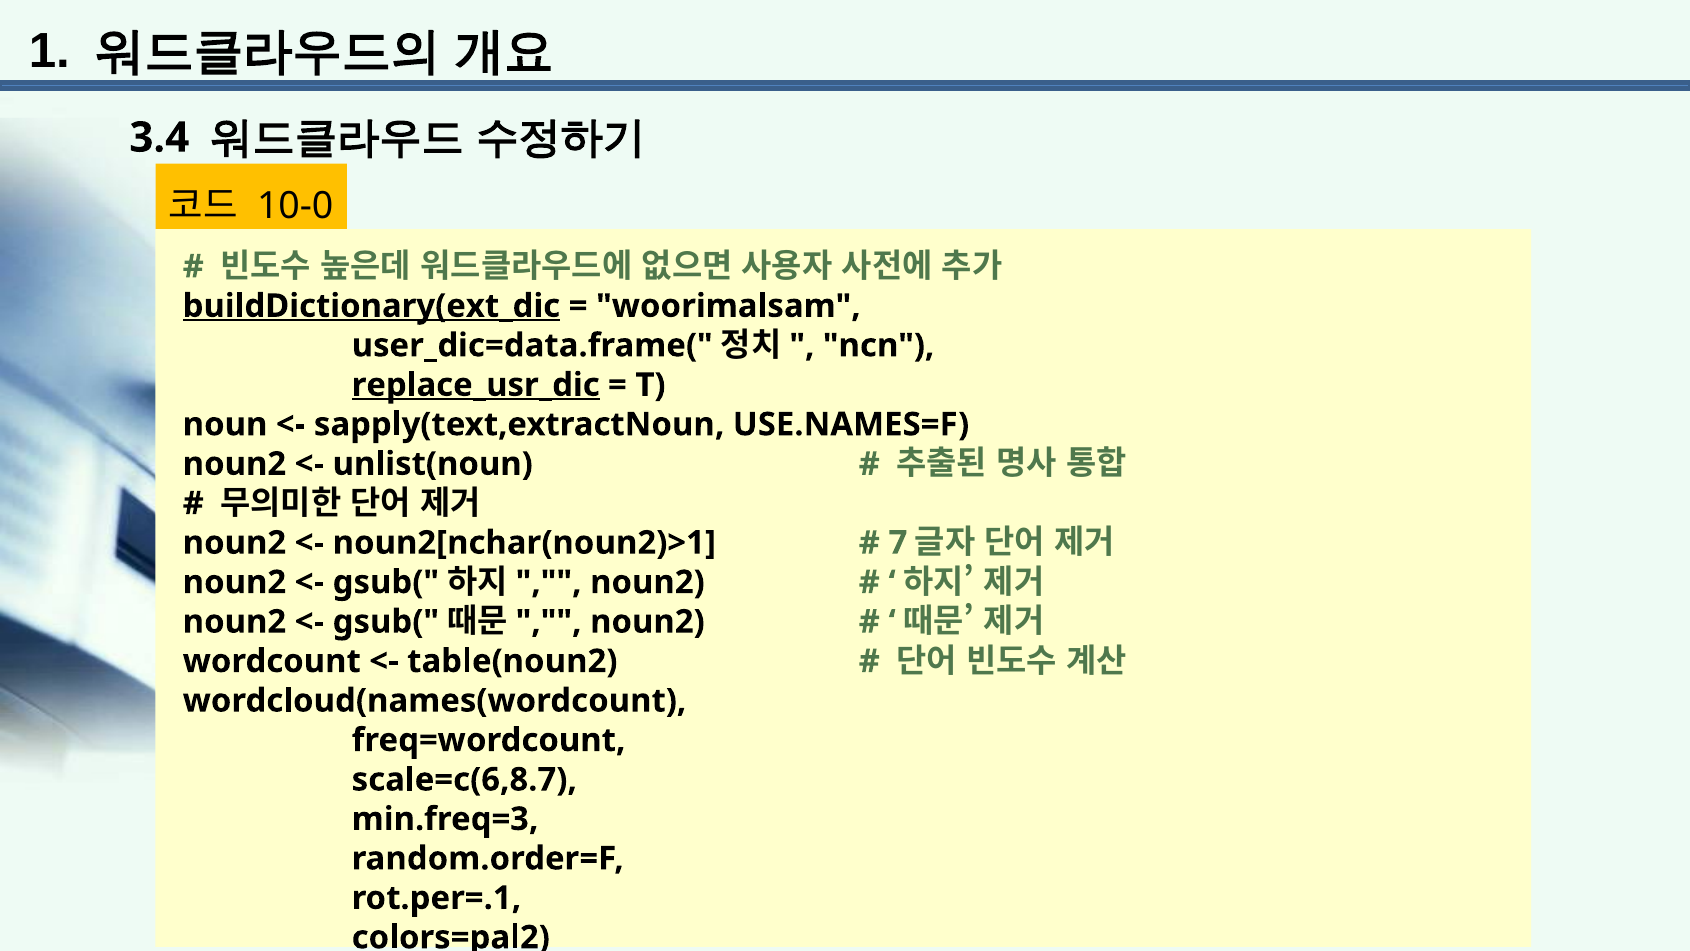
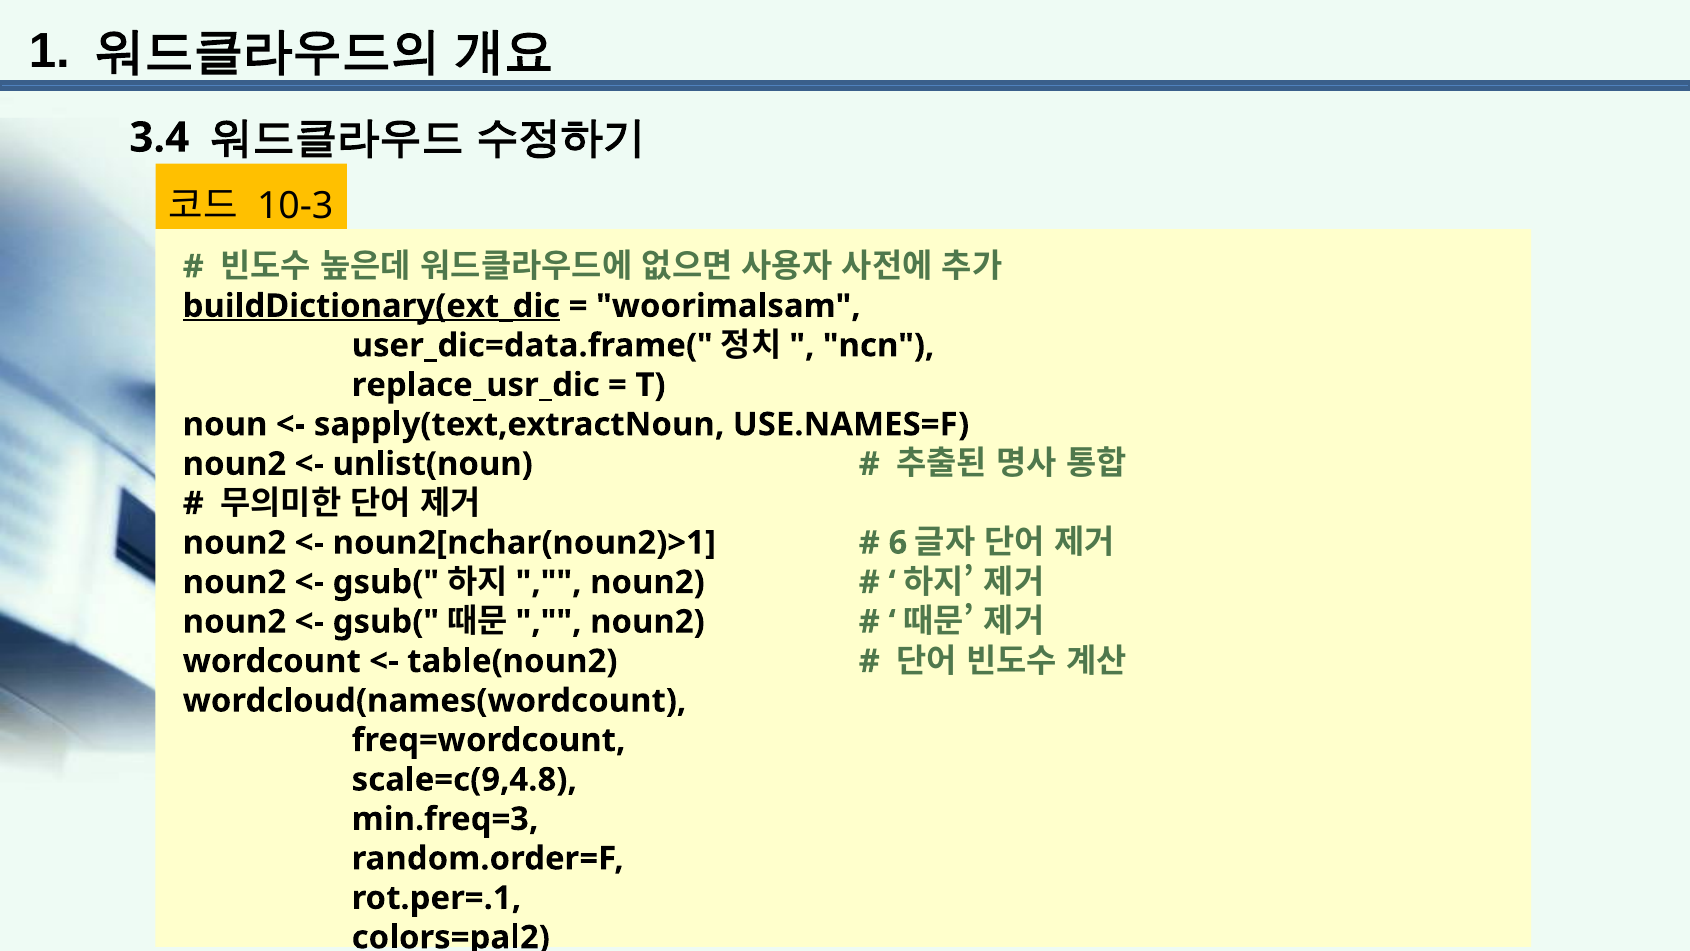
10-0: 10-0 -> 10-3
replace_usr_dic underline: present -> none
7: 7 -> 6
scale=c(6,8.7: scale=c(6,8.7 -> scale=c(9,4.8
